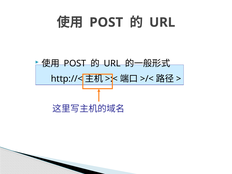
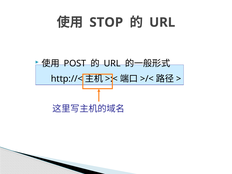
POST at (106, 22): POST -> STOP
